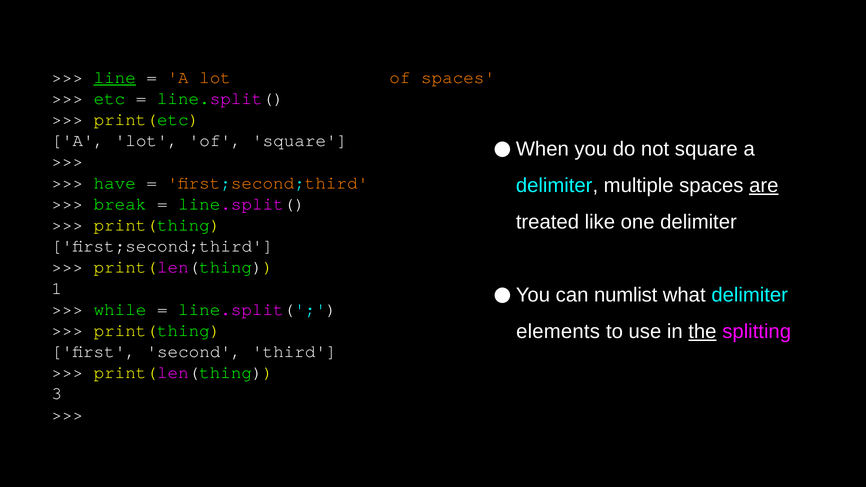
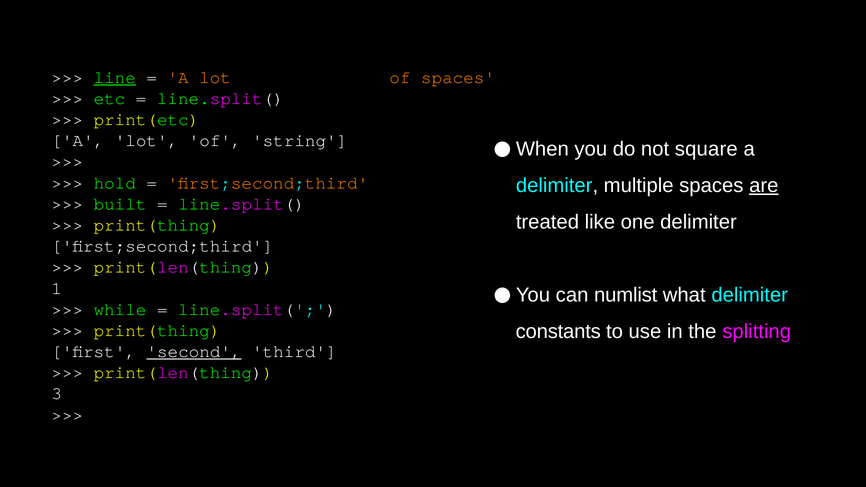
of square: square -> string
have: have -> hold
break: break -> built
elements: elements -> constants
the underline: present -> none
second underline: none -> present
